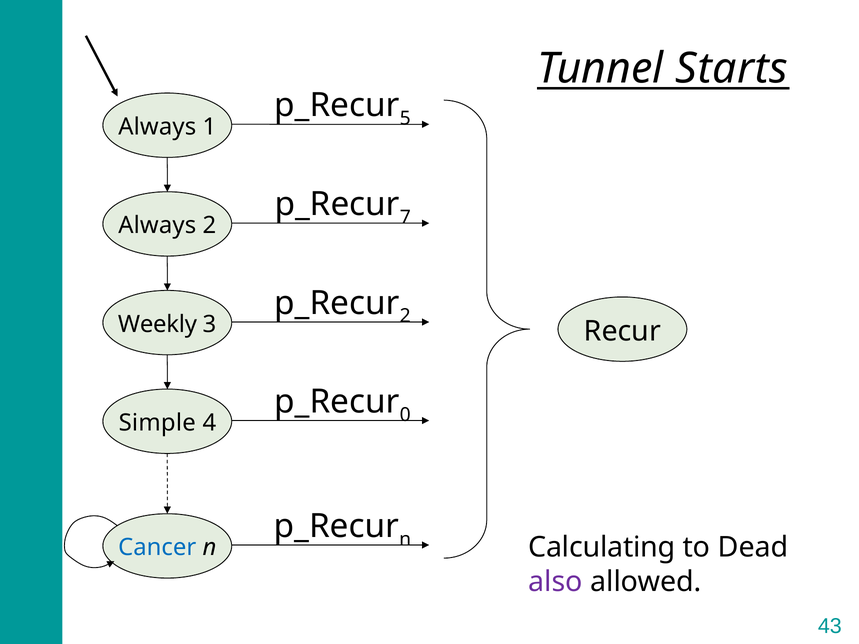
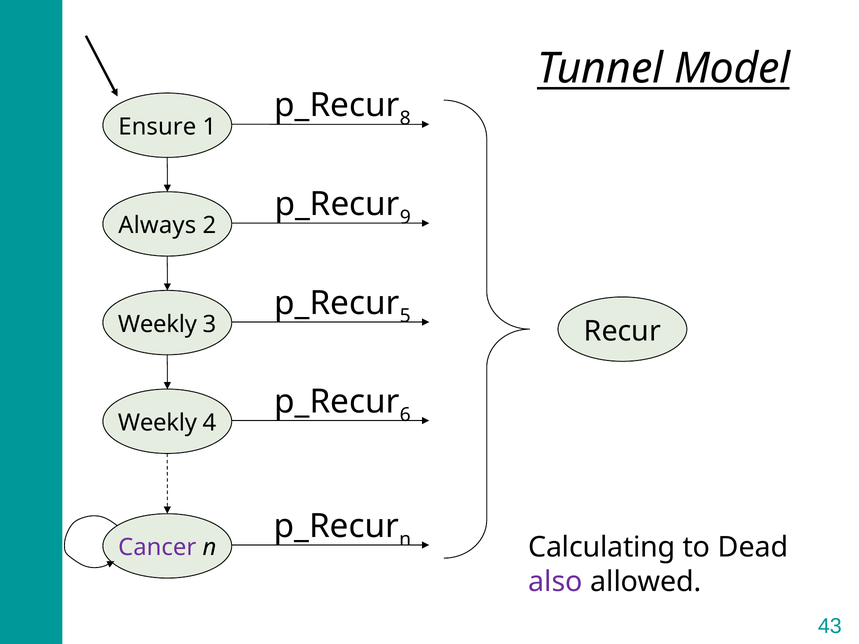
Starts: Starts -> Model
5: 5 -> 8
Always at (157, 127): Always -> Ensure
7: 7 -> 9
2 at (405, 316): 2 -> 5
0: 0 -> 6
Simple at (157, 423): Simple -> Weekly
Cancer colour: blue -> purple
